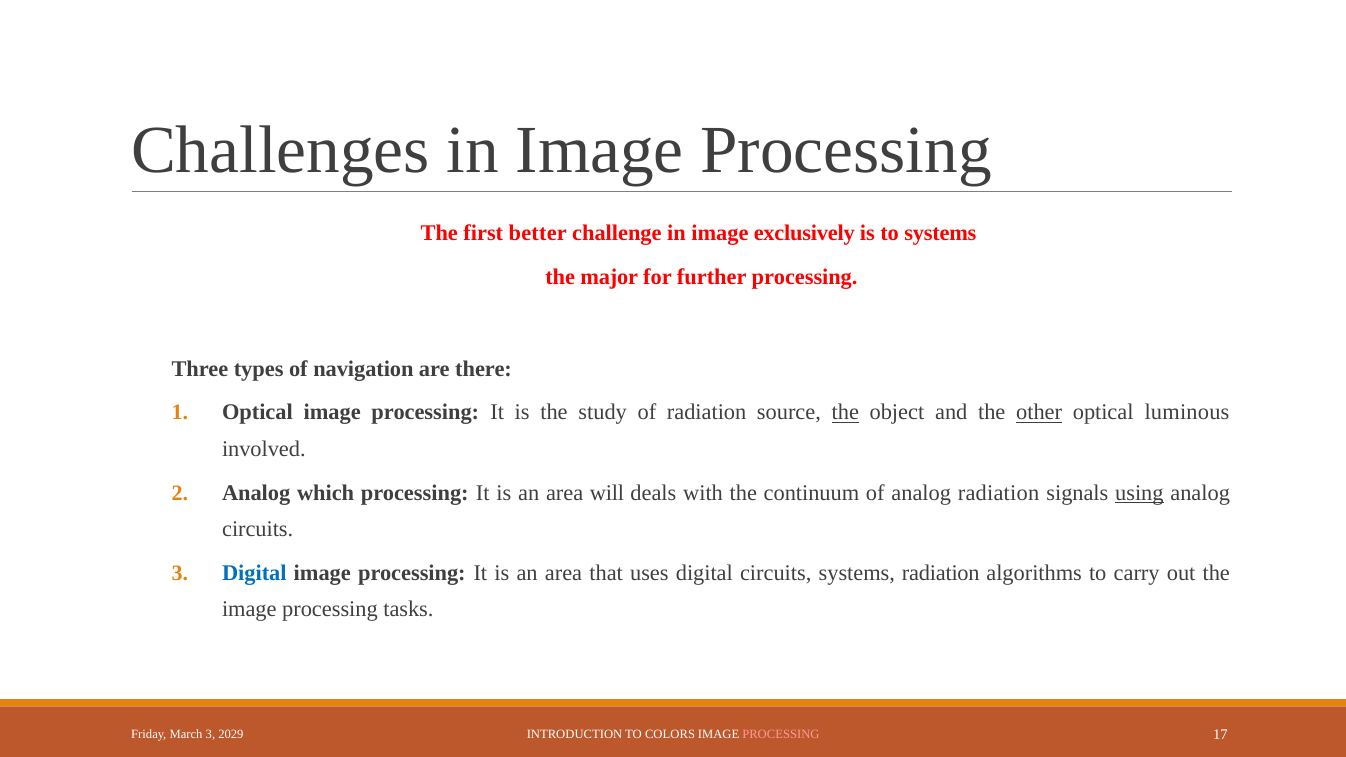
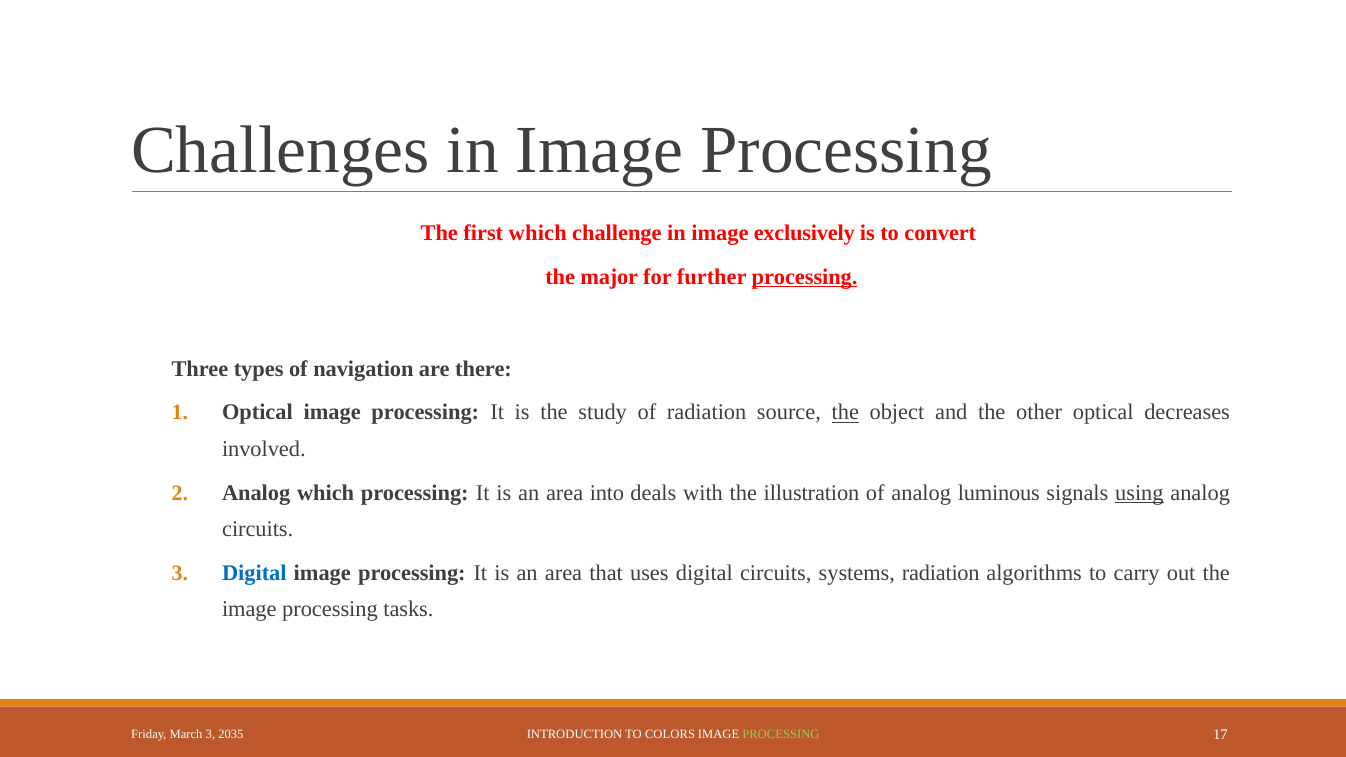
first better: better -> which
to systems: systems -> convert
processing at (805, 277) underline: none -> present
other underline: present -> none
luminous: luminous -> decreases
will: will -> into
continuum: continuum -> illustration
analog radiation: radiation -> luminous
2029: 2029 -> 2035
PROCESSING at (781, 734) colour: pink -> light green
